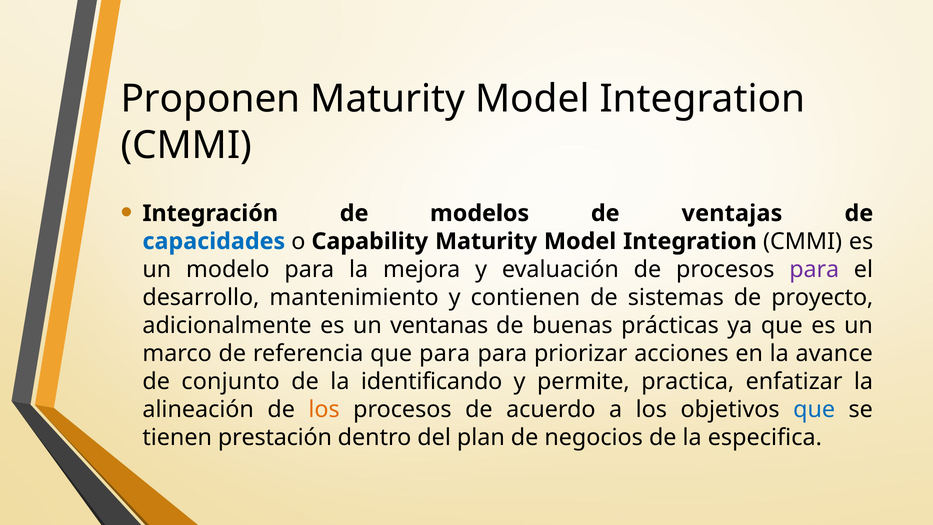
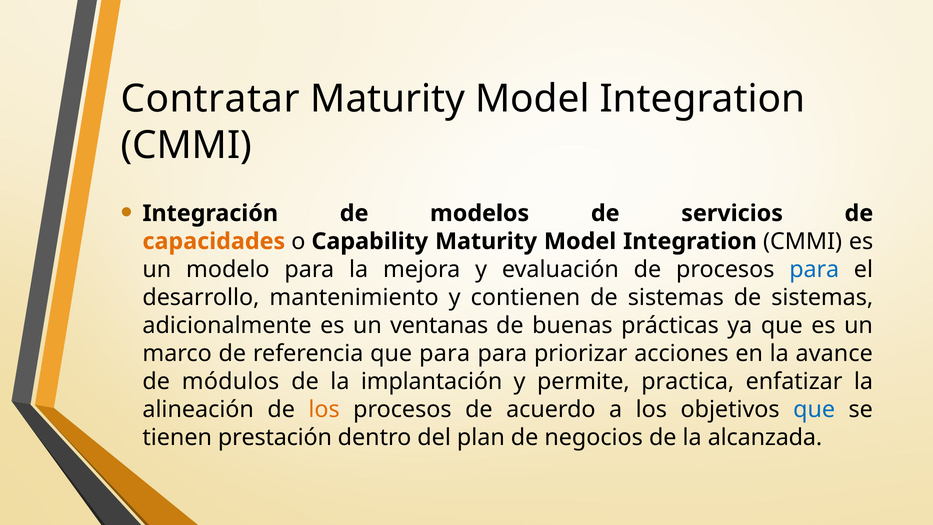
Proponen: Proponen -> Contratar
ventajas: ventajas -> servicios
capacidades colour: blue -> orange
para at (814, 269) colour: purple -> blue
sistemas de proyecto: proyecto -> sistemas
conjunto: conjunto -> módulos
identificando: identificando -> implantación
especifica: especifica -> alcanzada
